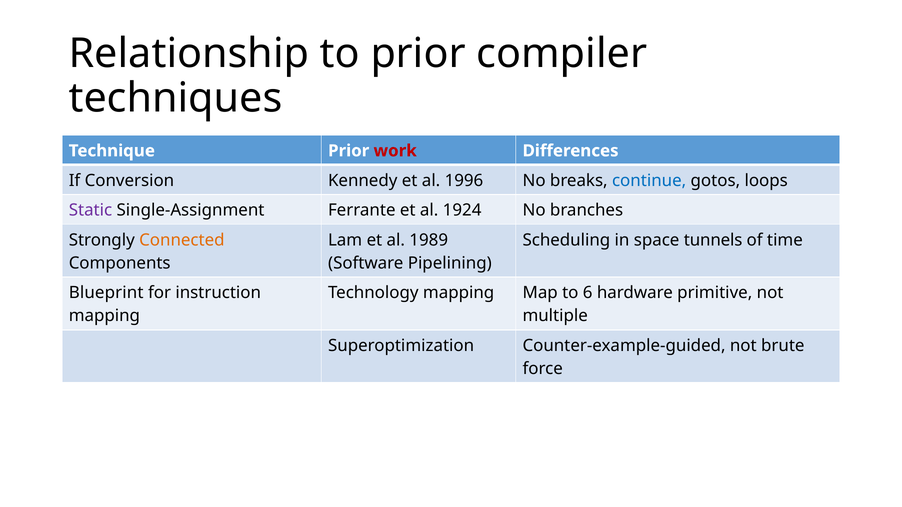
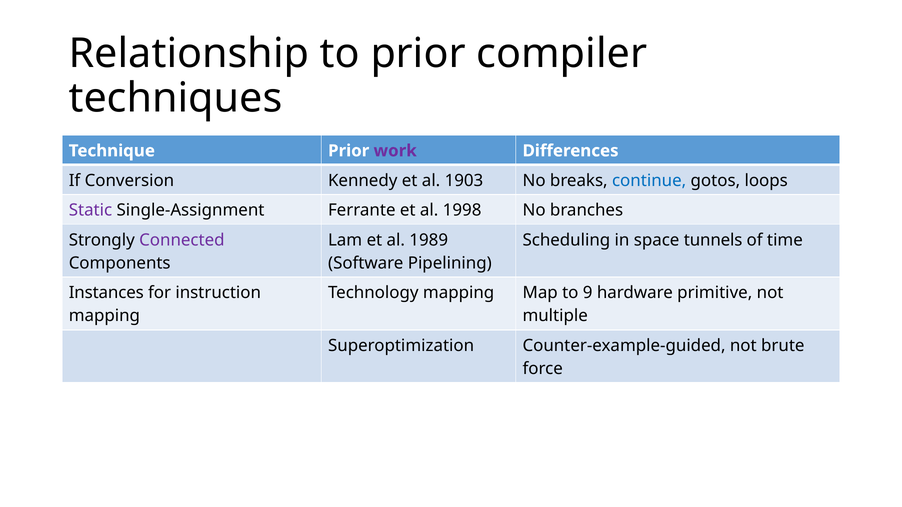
work colour: red -> purple
1996: 1996 -> 1903
1924: 1924 -> 1998
Connected colour: orange -> purple
Blueprint: Blueprint -> Instances
6: 6 -> 9
